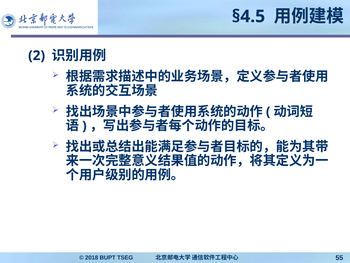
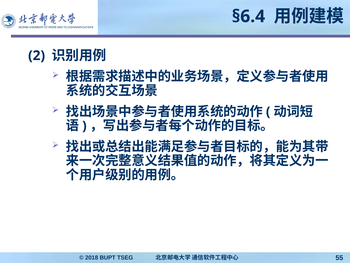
§4.5: §4.5 -> §6.4
